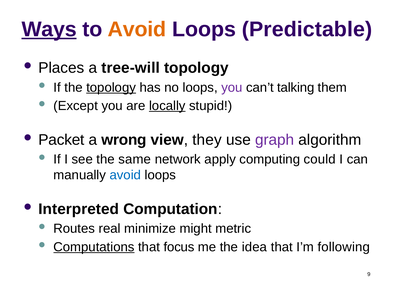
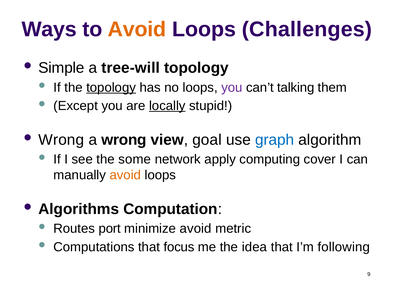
Ways underline: present -> none
Predictable: Predictable -> Challenges
Places: Places -> Simple
Packet at (61, 140): Packet -> Wrong
they: they -> goal
graph colour: purple -> blue
same: same -> some
could: could -> cover
avoid at (125, 175) colour: blue -> orange
Interpreted: Interpreted -> Algorithms
real: real -> port
minimize might: might -> avoid
Computations underline: present -> none
